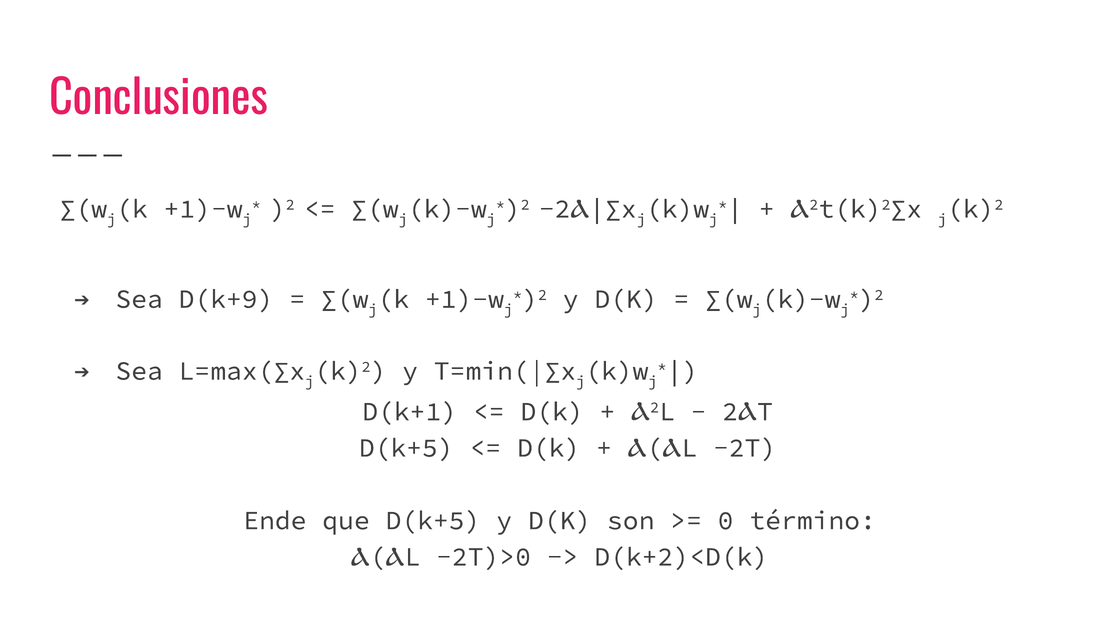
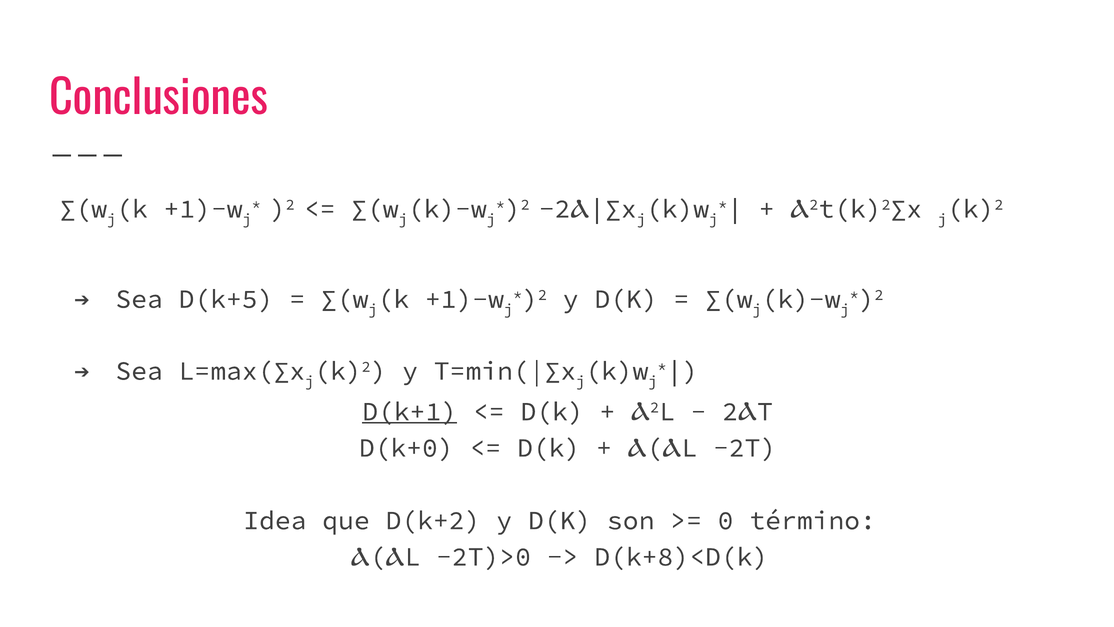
D(k+9: D(k+9 -> D(k+5
D(k+1 underline: none -> present
D(k+5 at (406, 448): D(k+5 -> D(k+0
Ende: Ende -> Idea
que D(k+5: D(k+5 -> D(k+2
D(k+2)<D(k: D(k+2)<D(k -> D(k+8)<D(k
